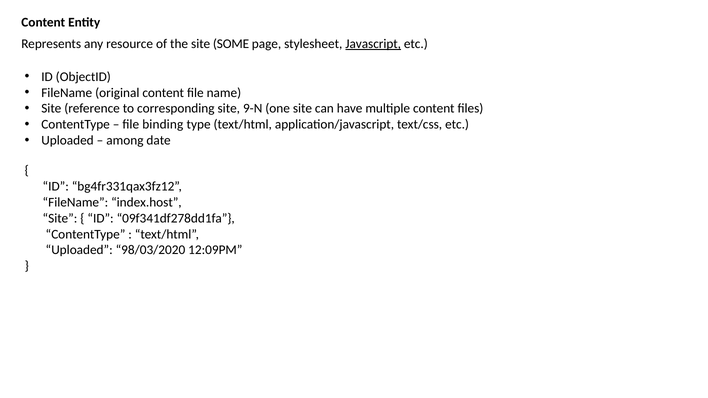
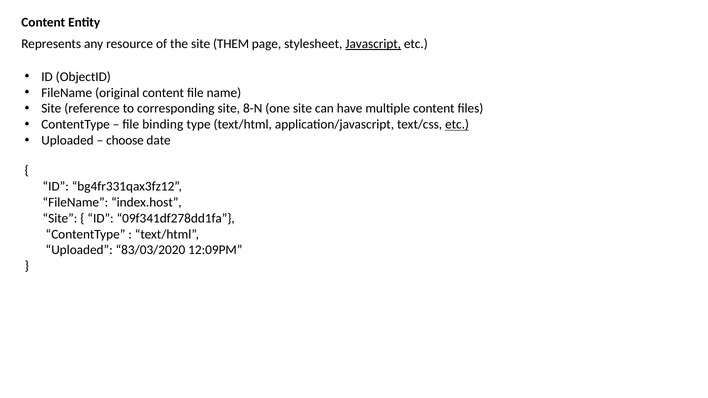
SOME: SOME -> THEM
9-N: 9-N -> 8-N
etc at (457, 125) underline: none -> present
among: among -> choose
98/03/2020: 98/03/2020 -> 83/03/2020
